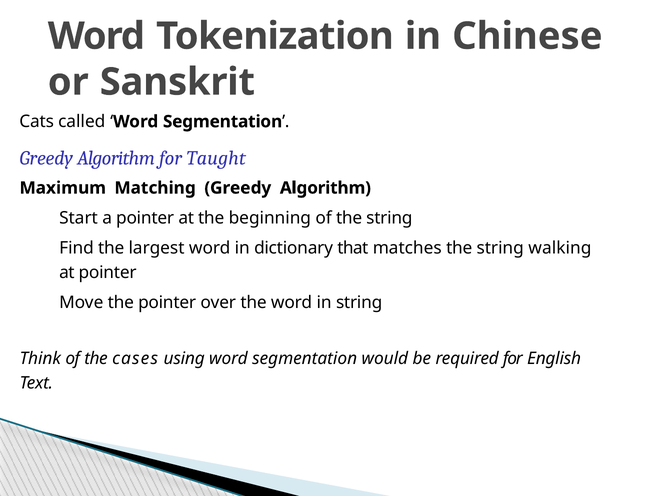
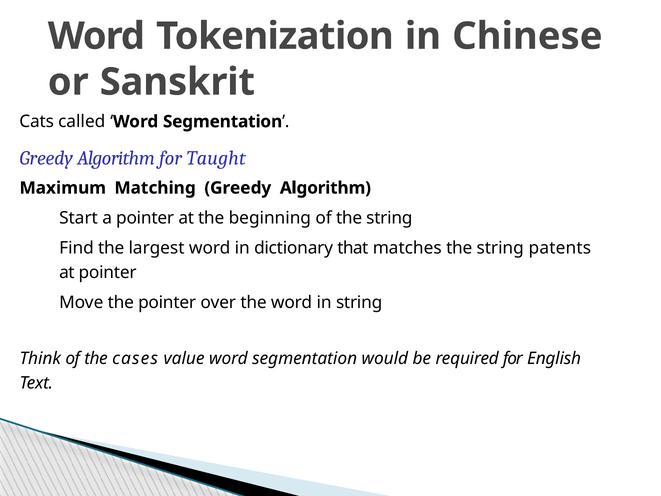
walking: walking -> patents
using: using -> value
